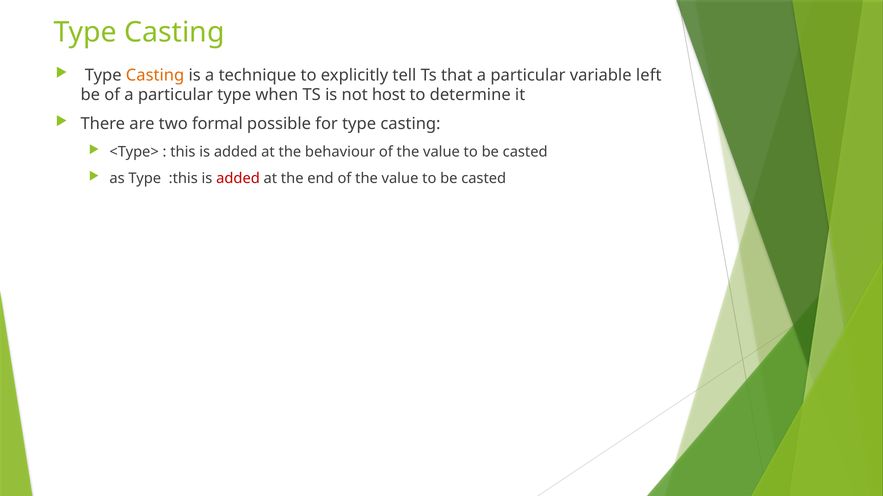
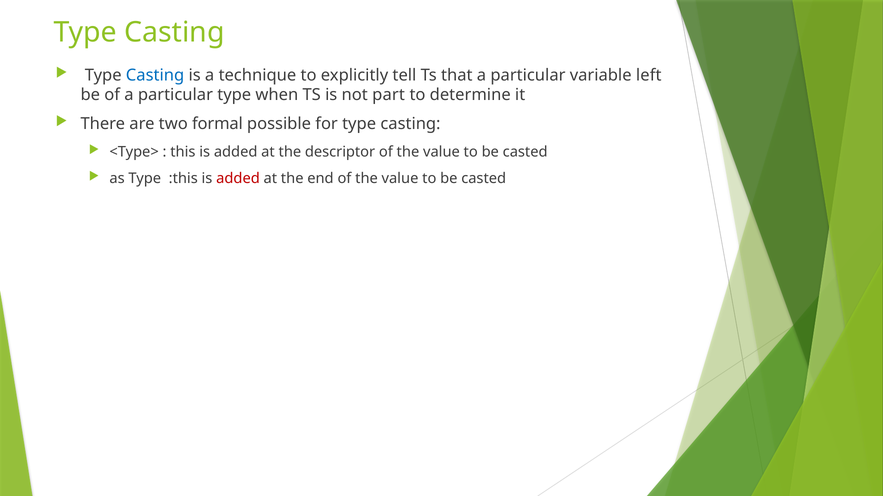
Casting at (155, 75) colour: orange -> blue
host: host -> part
behaviour: behaviour -> descriptor
